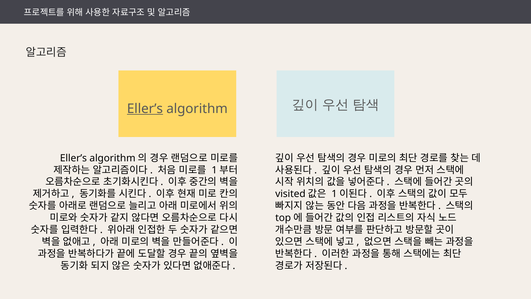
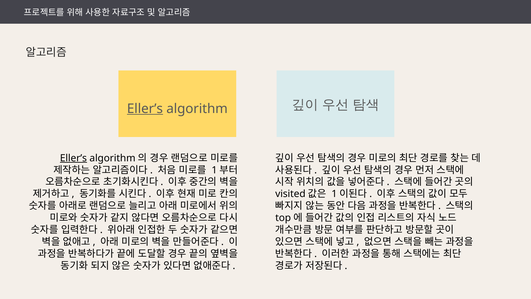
Eller’s at (73, 158) underline: none -> present
